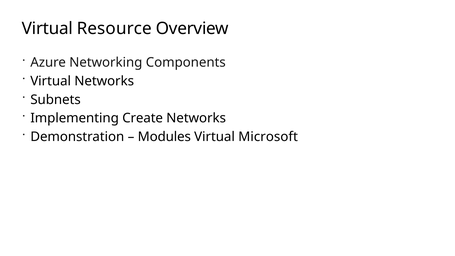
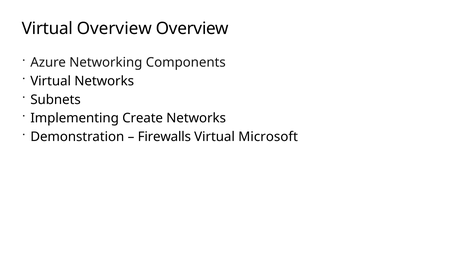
Virtual Resource: Resource -> Overview
Modules: Modules -> Firewalls
